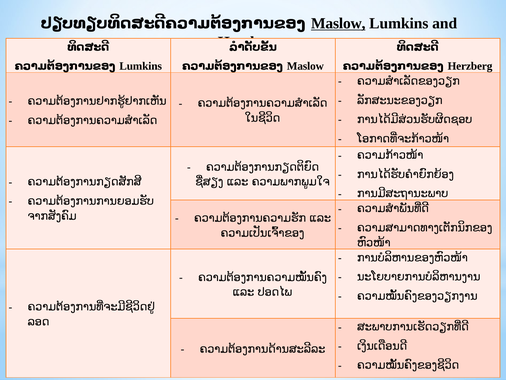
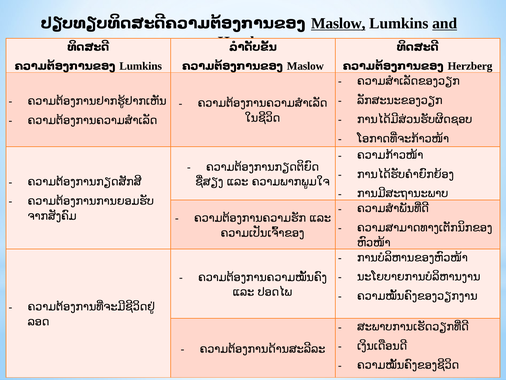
and underline: none -> present
